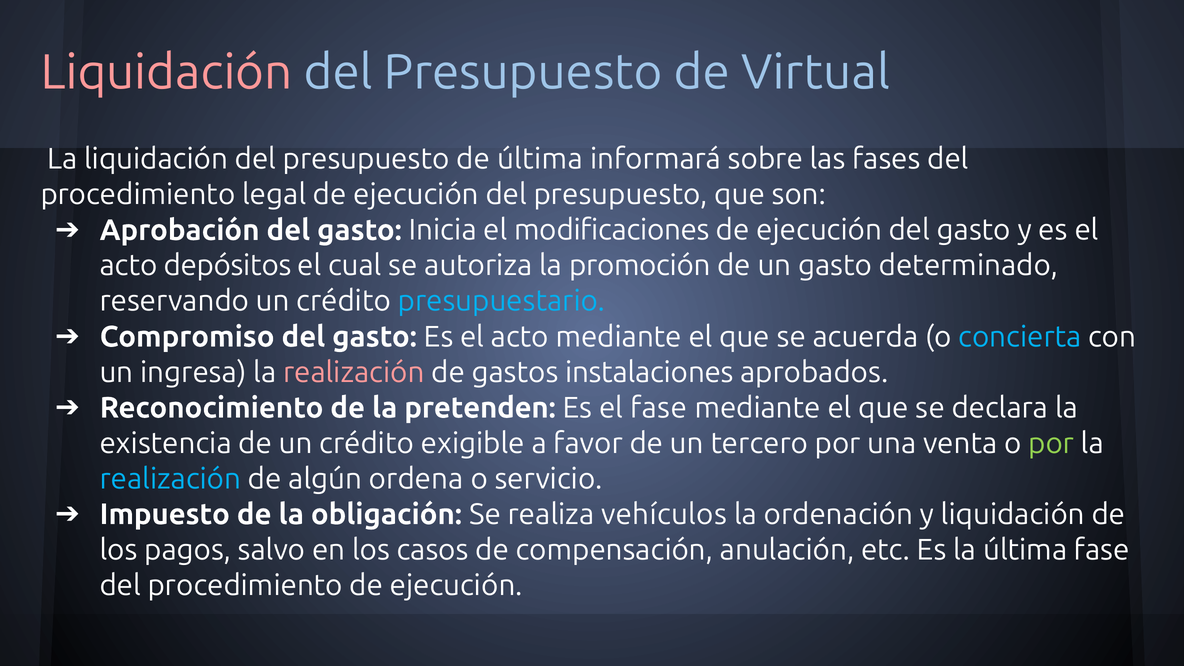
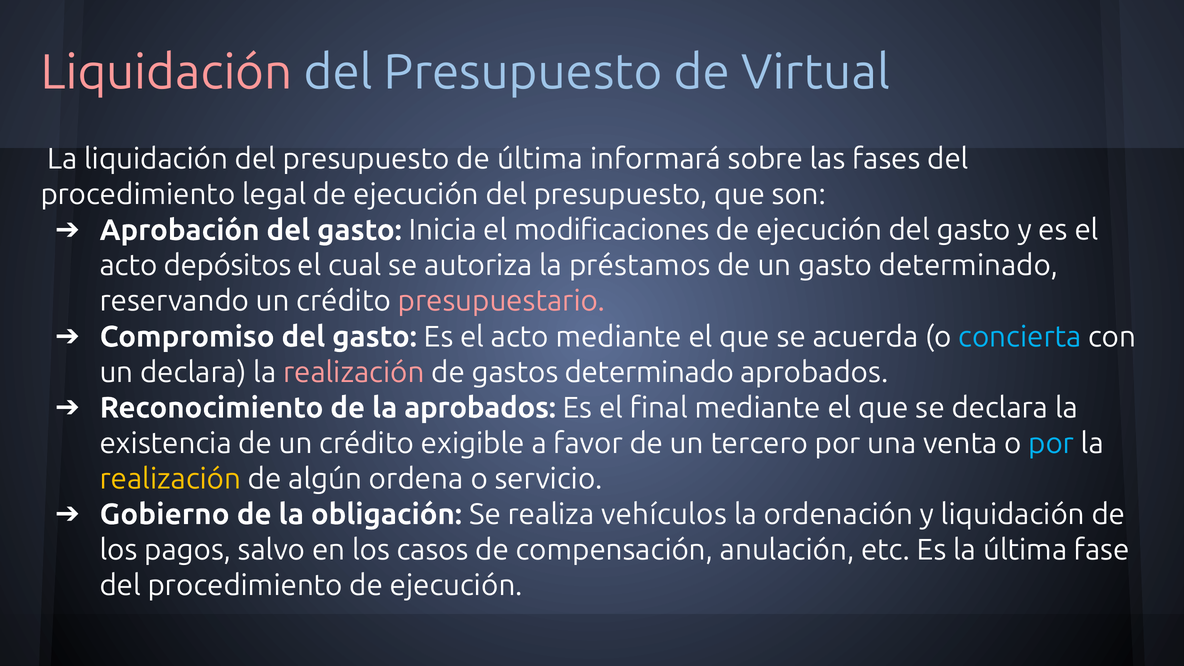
promoción: promoción -> préstamos
presupuestario colour: light blue -> pink
un ingresa: ingresa -> declara
gastos instalaciones: instalaciones -> determinado
la pretenden: pretenden -> aprobados
el fase: fase -> final
por at (1051, 443) colour: light green -> light blue
realización at (170, 479) colour: light blue -> yellow
Impuesto: Impuesto -> Gobierno
